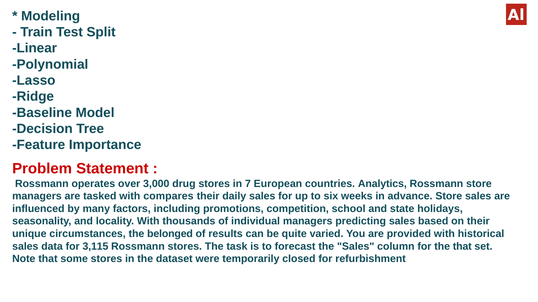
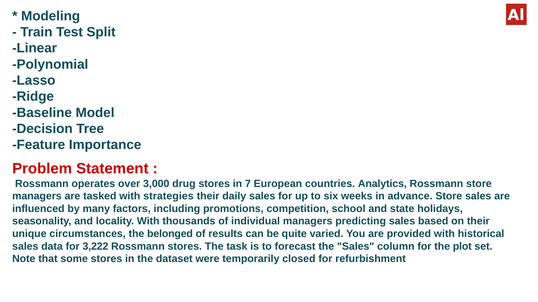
compares: compares -> strategies
3,115: 3,115 -> 3,222
the that: that -> plot
